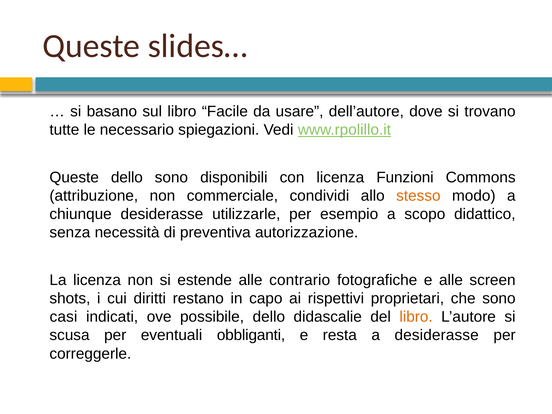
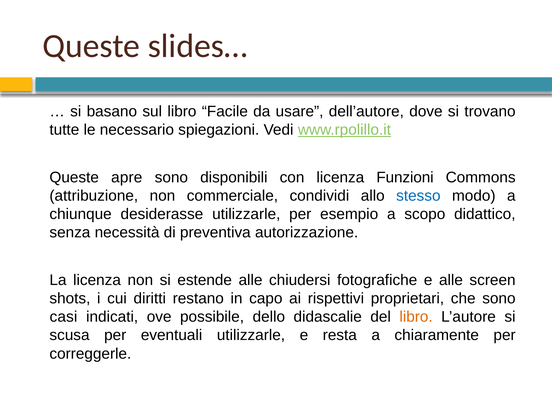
Queste dello: dello -> apre
stesso colour: orange -> blue
contrario: contrario -> chiudersi
eventuali obbliganti: obbliganti -> utilizzarle
a desiderasse: desiderasse -> chiaramente
